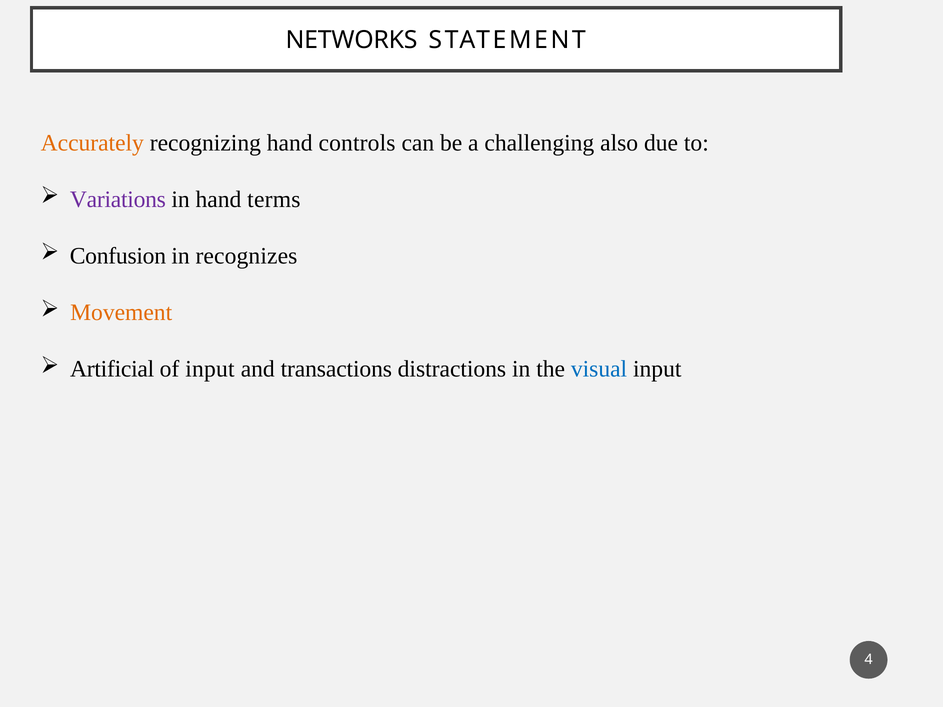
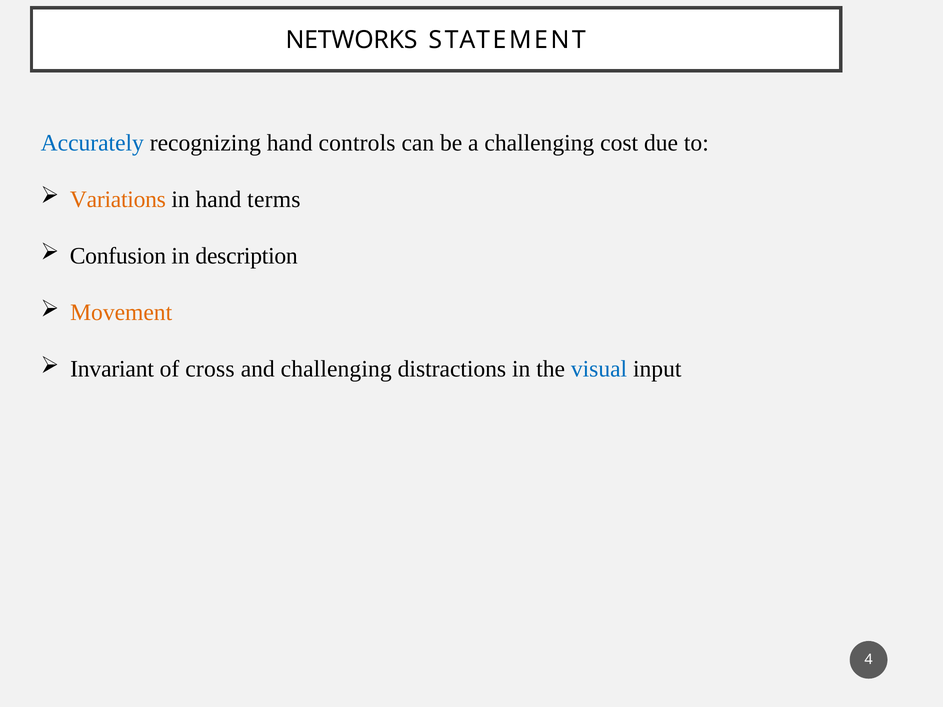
Accurately colour: orange -> blue
also: also -> cost
Variations colour: purple -> orange
recognizes: recognizes -> description
Artificial: Artificial -> Invariant
of input: input -> cross
and transactions: transactions -> challenging
